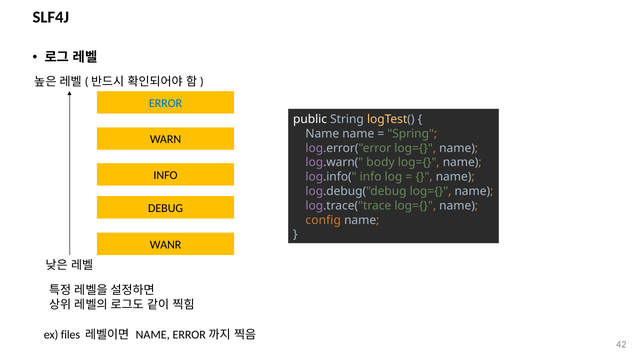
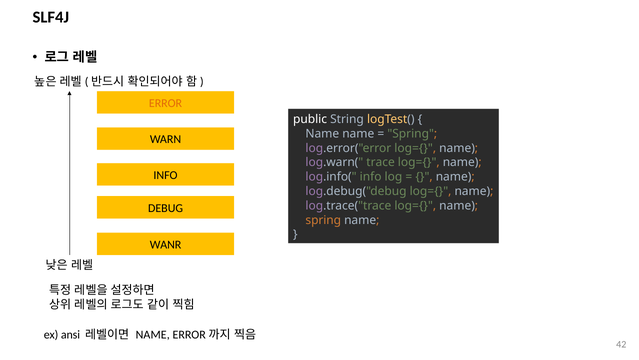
ERROR colour: blue -> orange
body: body -> trace
config at (323, 220): config -> spring
files: files -> ansi
